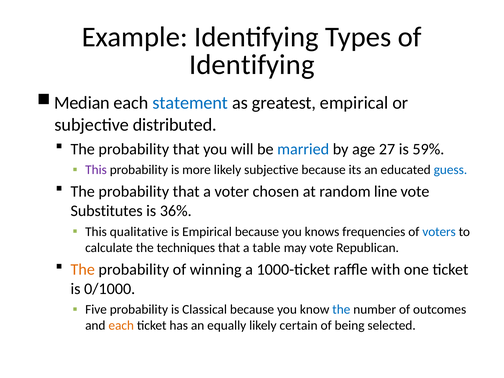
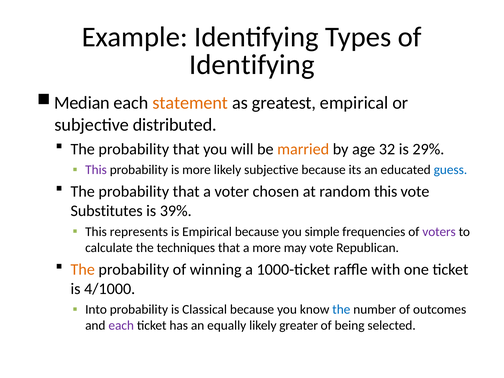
statement colour: blue -> orange
married colour: blue -> orange
27: 27 -> 32
59%: 59% -> 29%
random line: line -> this
36%: 36% -> 39%
qualitative: qualitative -> represents
knows: knows -> simple
voters colour: blue -> purple
a table: table -> more
0/1000: 0/1000 -> 4/1000
Five: Five -> Into
each at (121, 325) colour: orange -> purple
certain: certain -> greater
